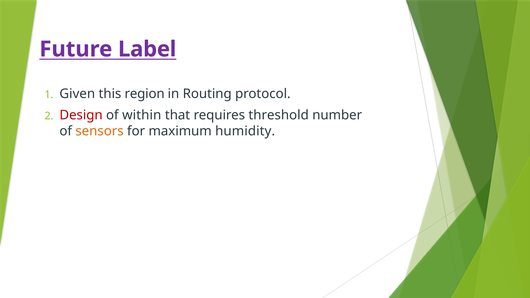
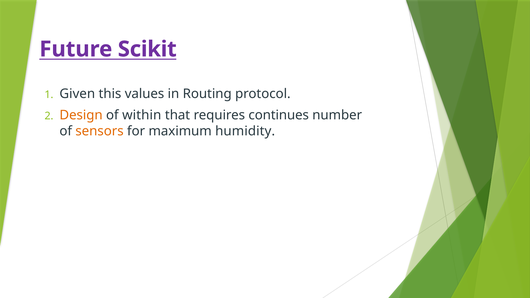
Label: Label -> Scikit
region: region -> values
Design colour: red -> orange
threshold: threshold -> continues
